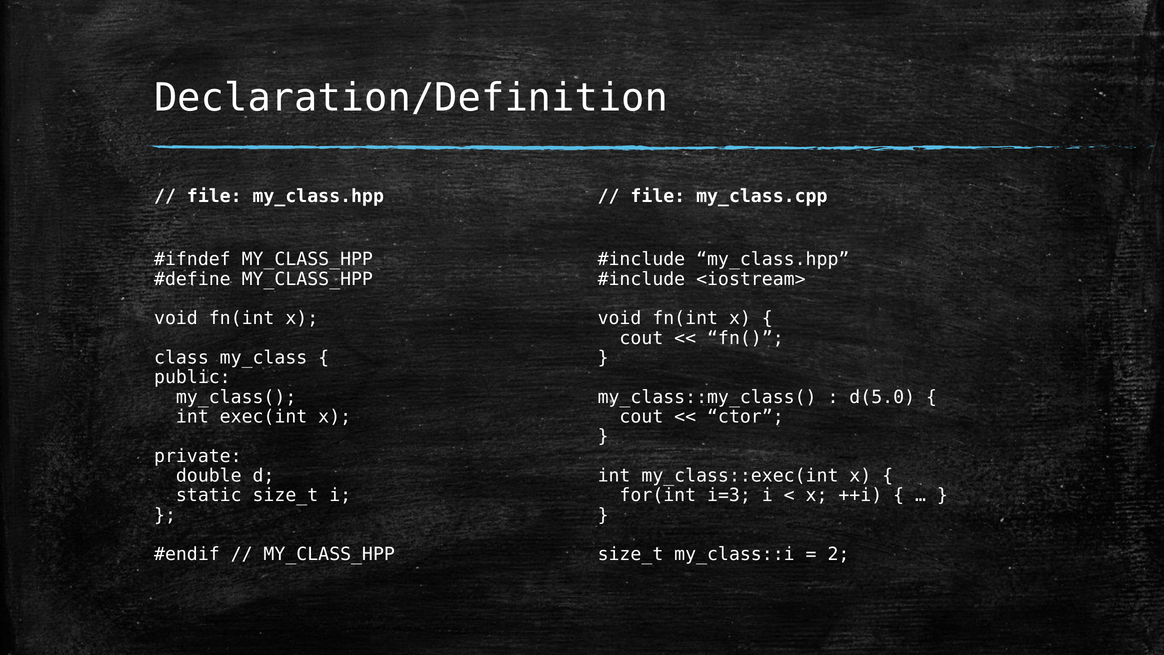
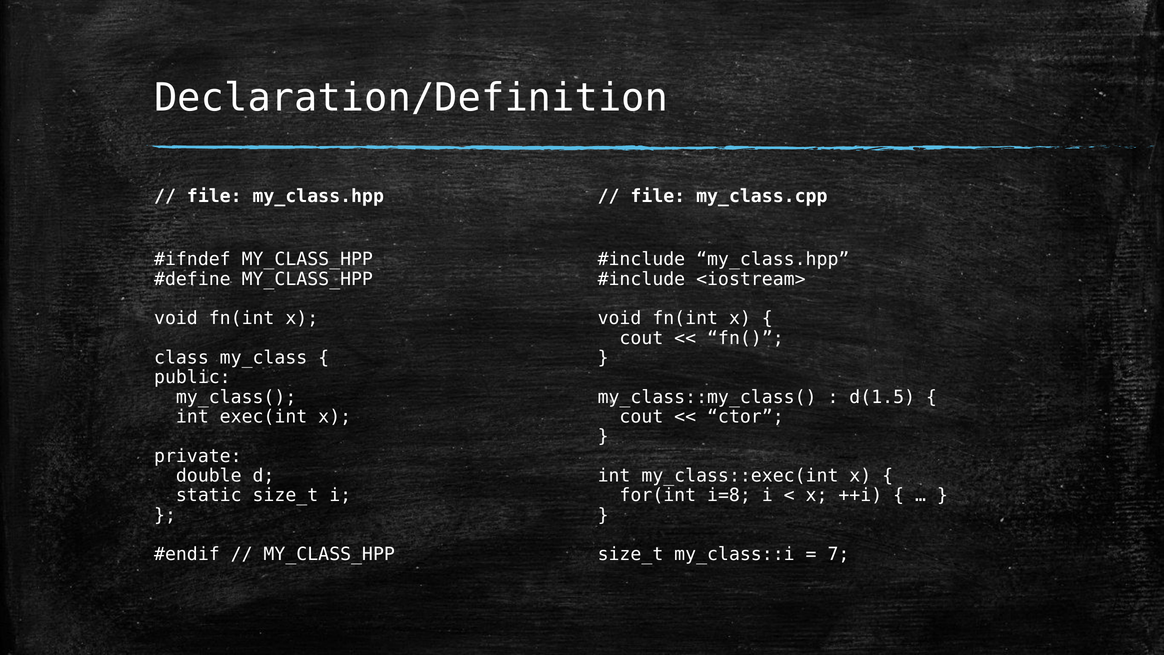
d(5.0: d(5.0 -> d(1.5
i=3: i=3 -> i=8
2: 2 -> 7
